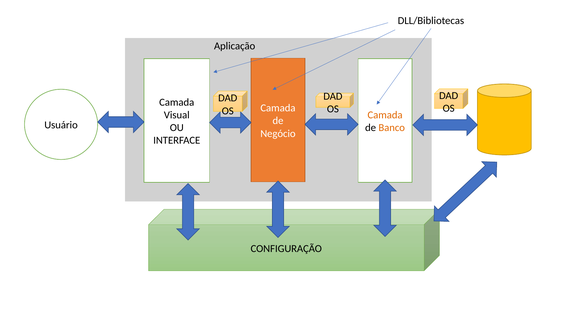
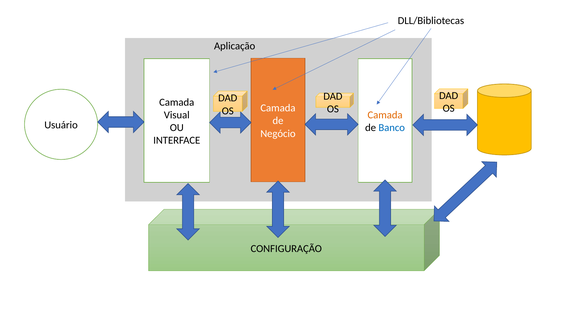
Banco colour: orange -> blue
